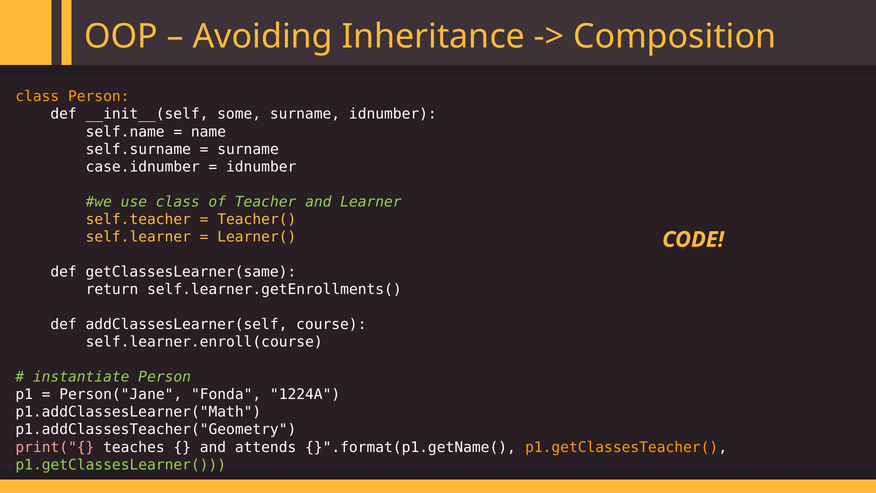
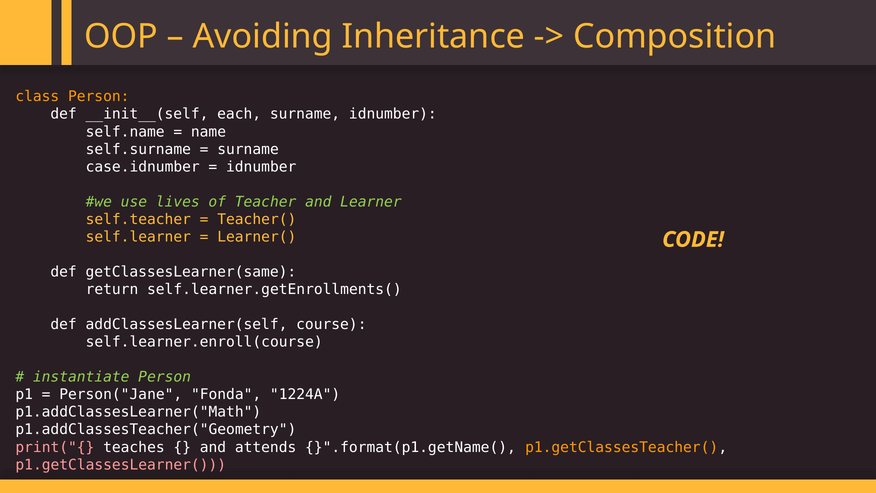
some: some -> each
use class: class -> lives
p1.getClassesLearner( colour: light green -> pink
